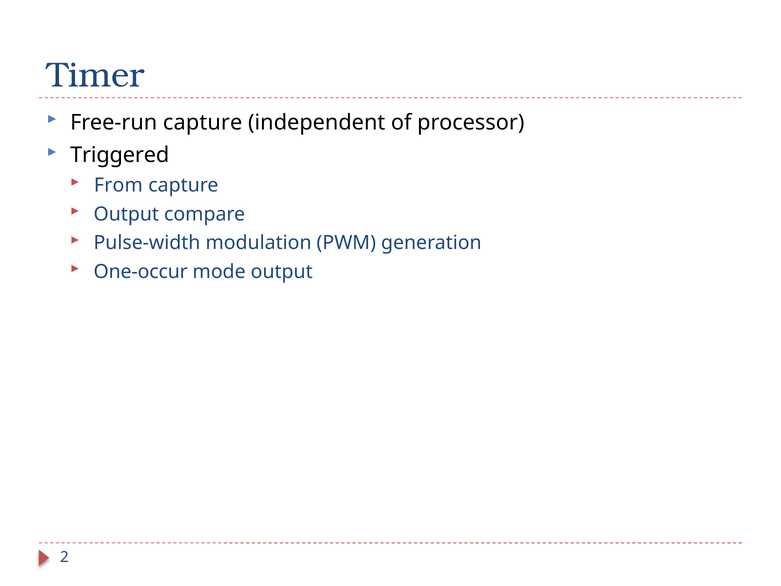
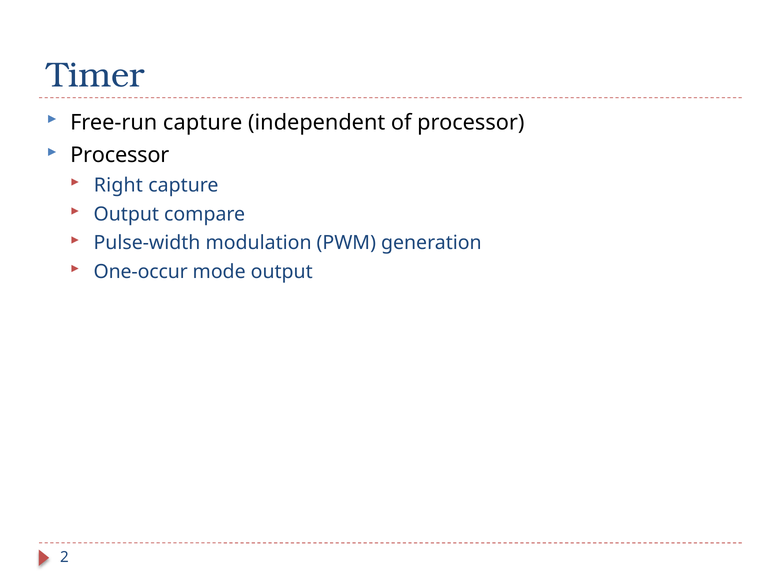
Triggered at (120, 155): Triggered -> Processor
From: From -> Right
